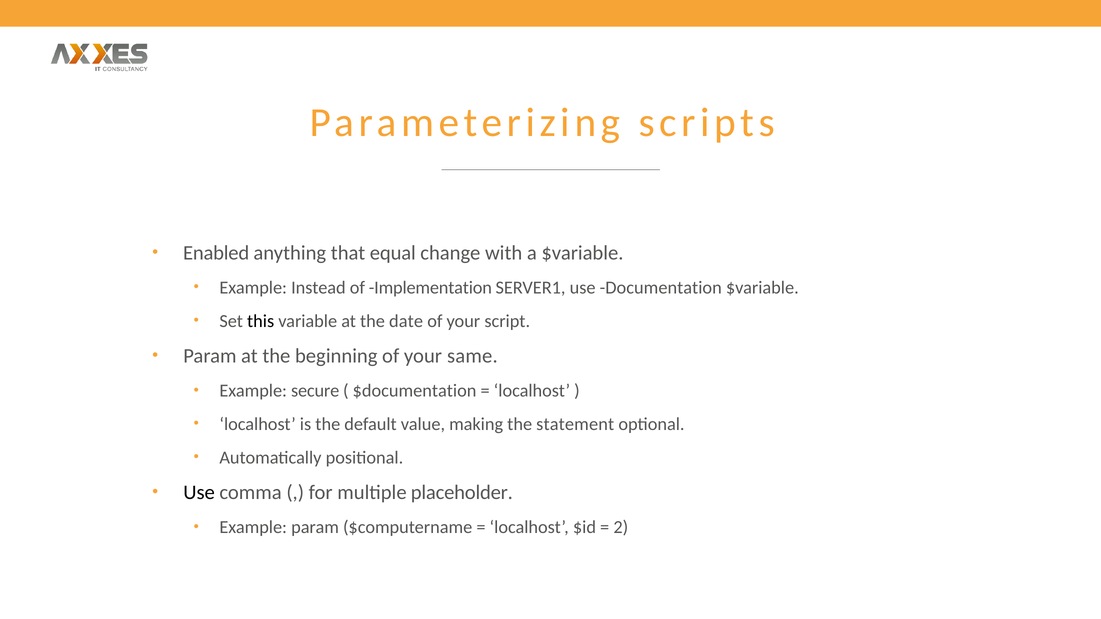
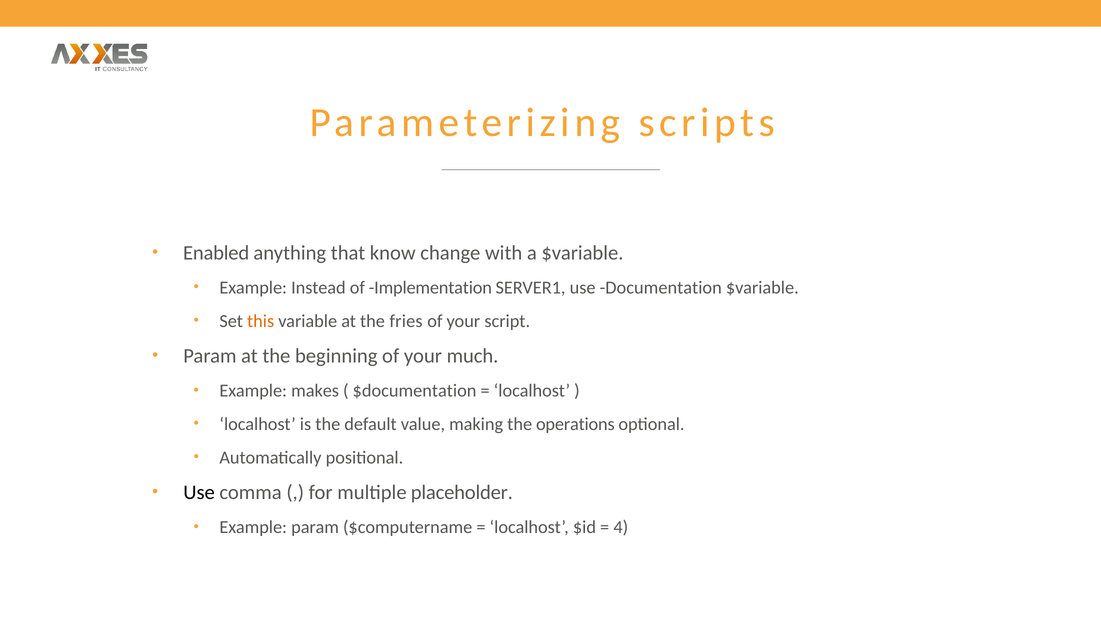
equal: equal -> know
this colour: black -> orange
date: date -> fries
same: same -> much
secure: secure -> makes
statement: statement -> operations
2: 2 -> 4
